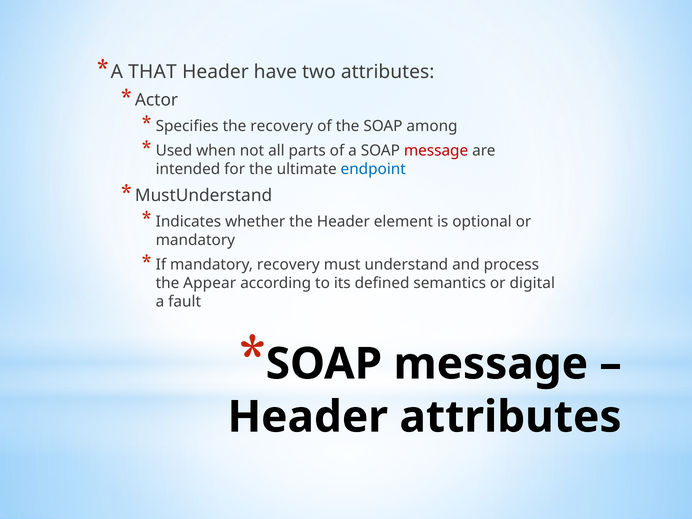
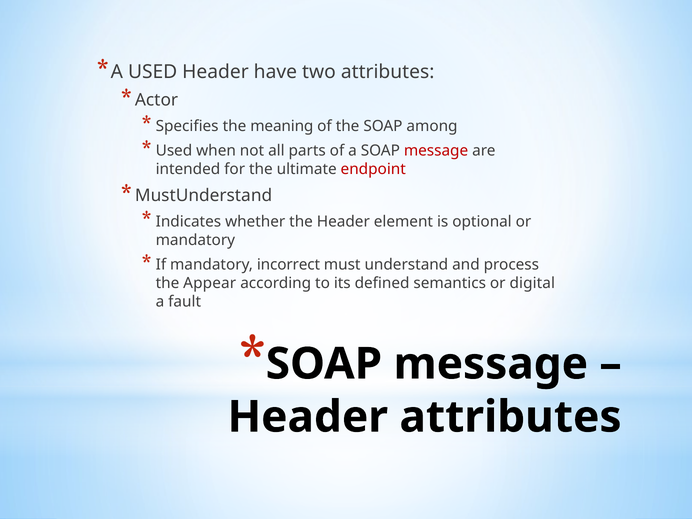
A THAT: THAT -> USED
the recovery: recovery -> meaning
endpoint colour: blue -> red
mandatory recovery: recovery -> incorrect
